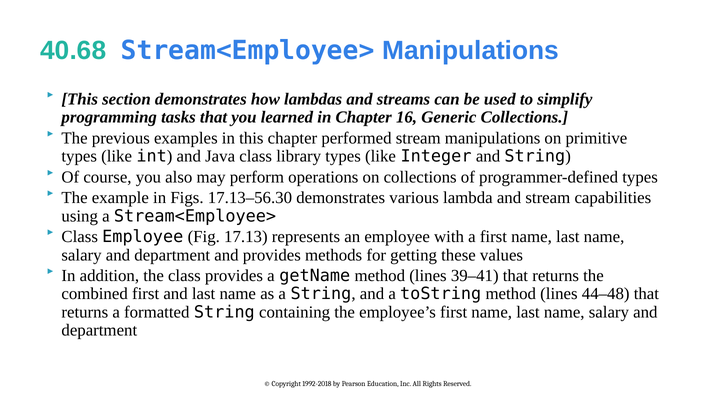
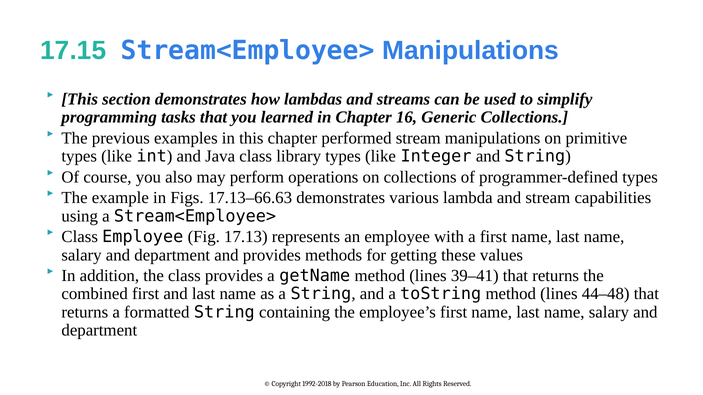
40.68: 40.68 -> 17.15
17.13–56.30: 17.13–56.30 -> 17.13–66.63
